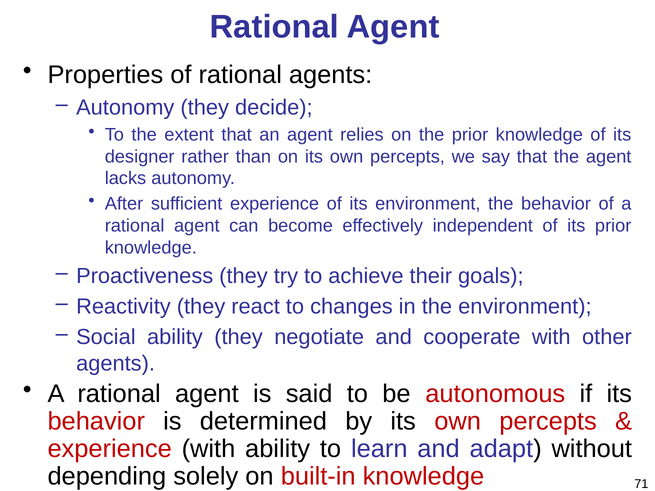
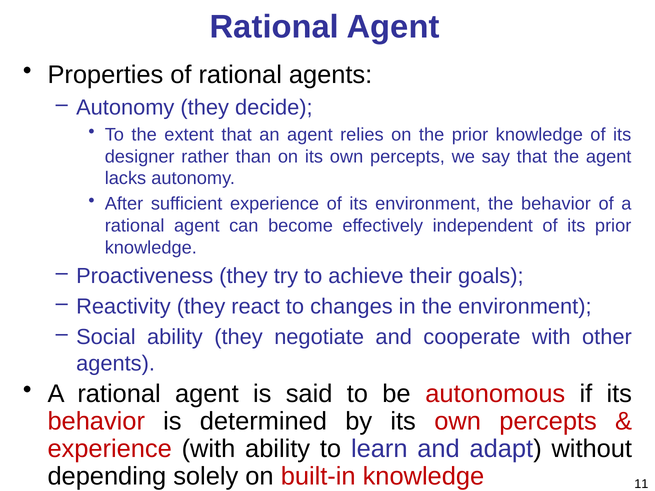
71: 71 -> 11
